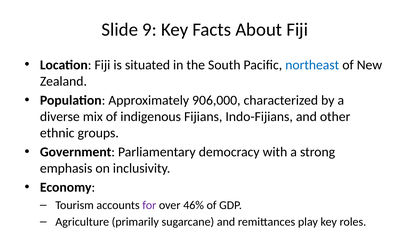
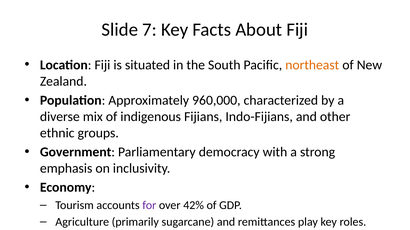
9: 9 -> 7
northeast colour: blue -> orange
906,000: 906,000 -> 960,000
46%: 46% -> 42%
